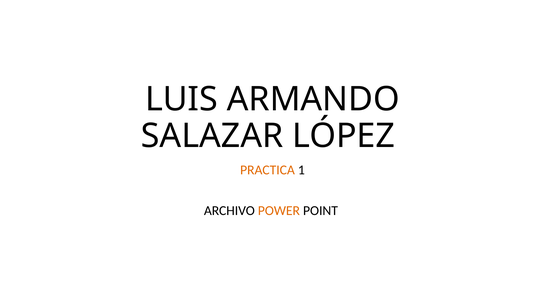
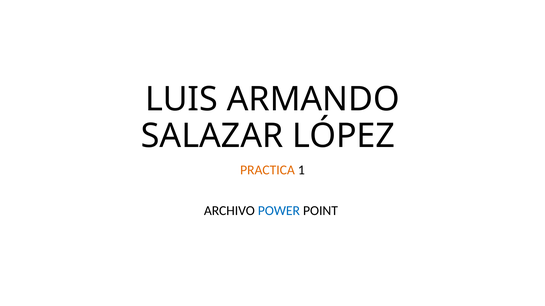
POWER colour: orange -> blue
